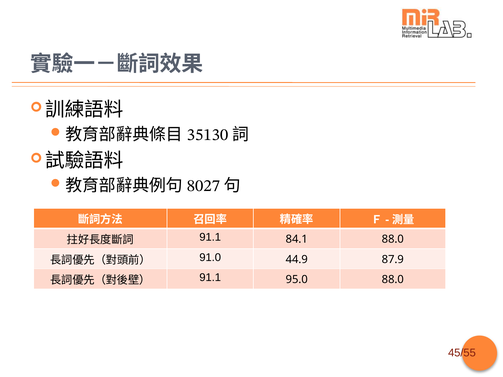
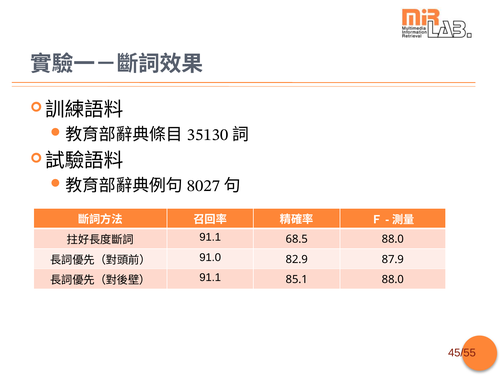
84.1: 84.1 -> 68.5
44.9: 44.9 -> 82.9
95.0: 95.0 -> 85.1
